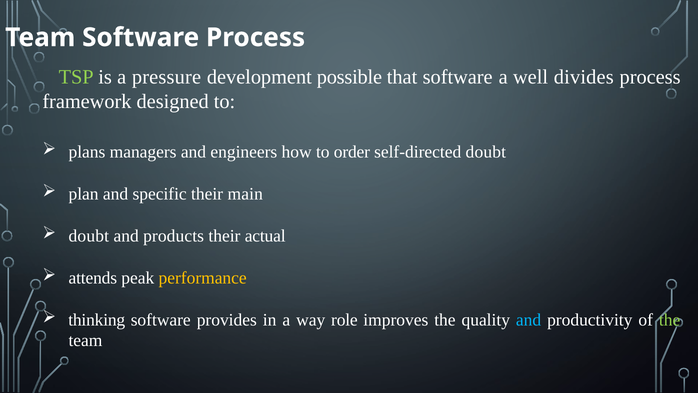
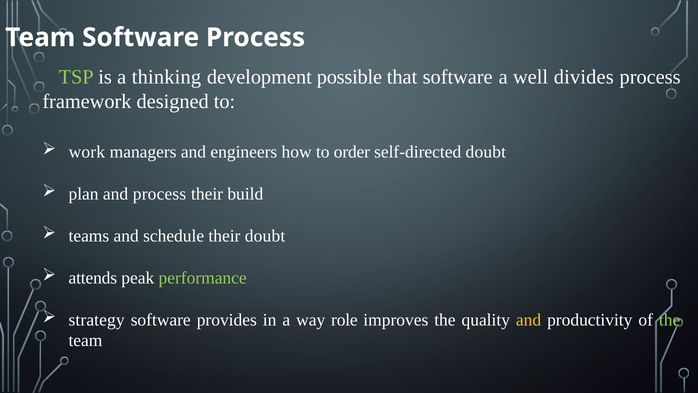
pressure: pressure -> thinking
plans: plans -> work
and specific: specific -> process
main: main -> build
doubt at (89, 236): doubt -> teams
products: products -> schedule
their actual: actual -> doubt
performance colour: yellow -> light green
thinking: thinking -> strategy
and at (529, 319) colour: light blue -> yellow
